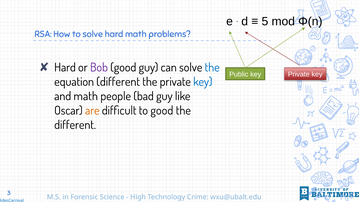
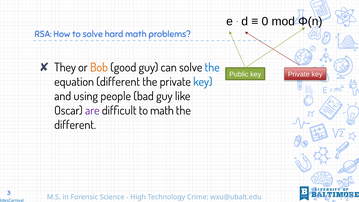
5: 5 -> 0
Hard at (65, 67): Hard -> They
Bob colour: purple -> orange
and math: math -> using
are colour: orange -> purple
to good: good -> math
